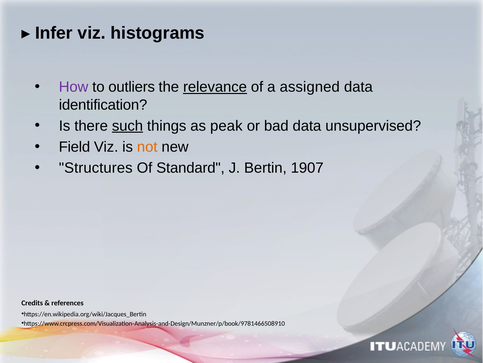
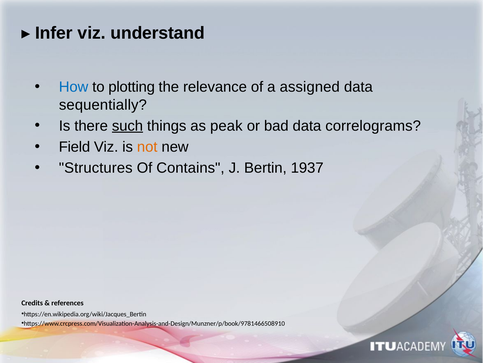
histograms: histograms -> understand
How colour: purple -> blue
outliers: outliers -> plotting
relevance underline: present -> none
identification: identification -> sequentially
unsupervised: unsupervised -> correlograms
Standard: Standard -> Contains
1907: 1907 -> 1937
